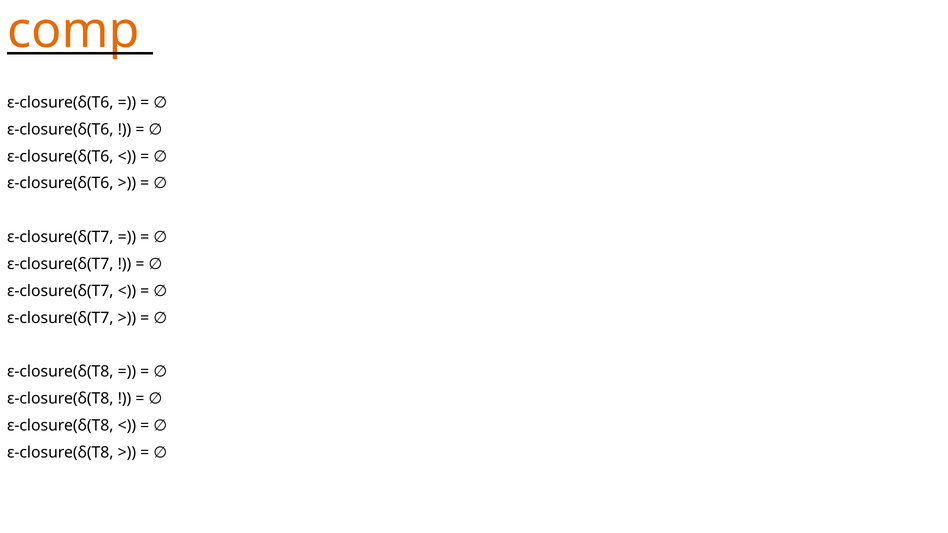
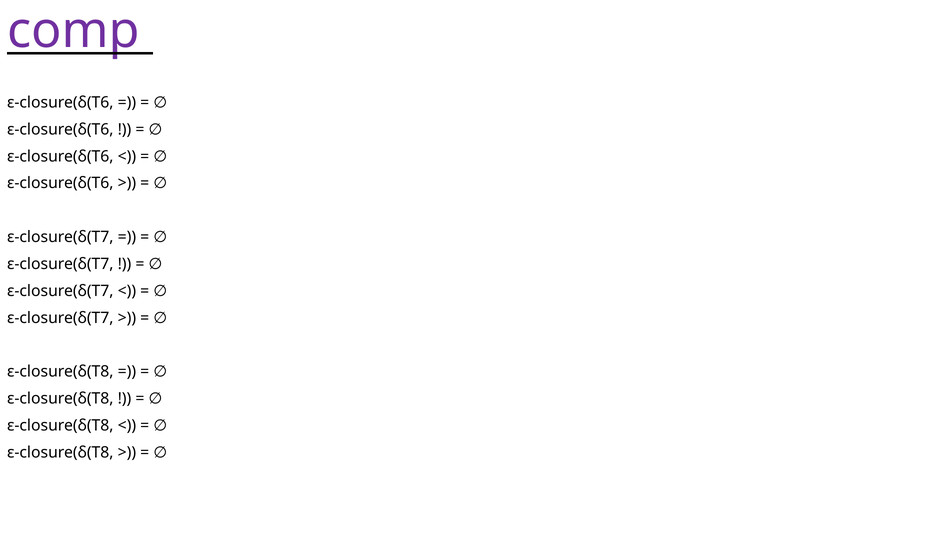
comp colour: orange -> purple
